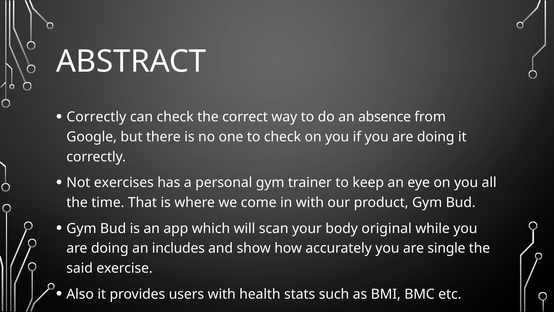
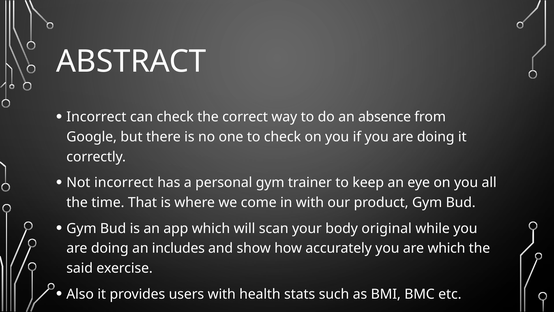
Correctly at (96, 117): Correctly -> Incorrect
Not exercises: exercises -> incorrect
are single: single -> which
